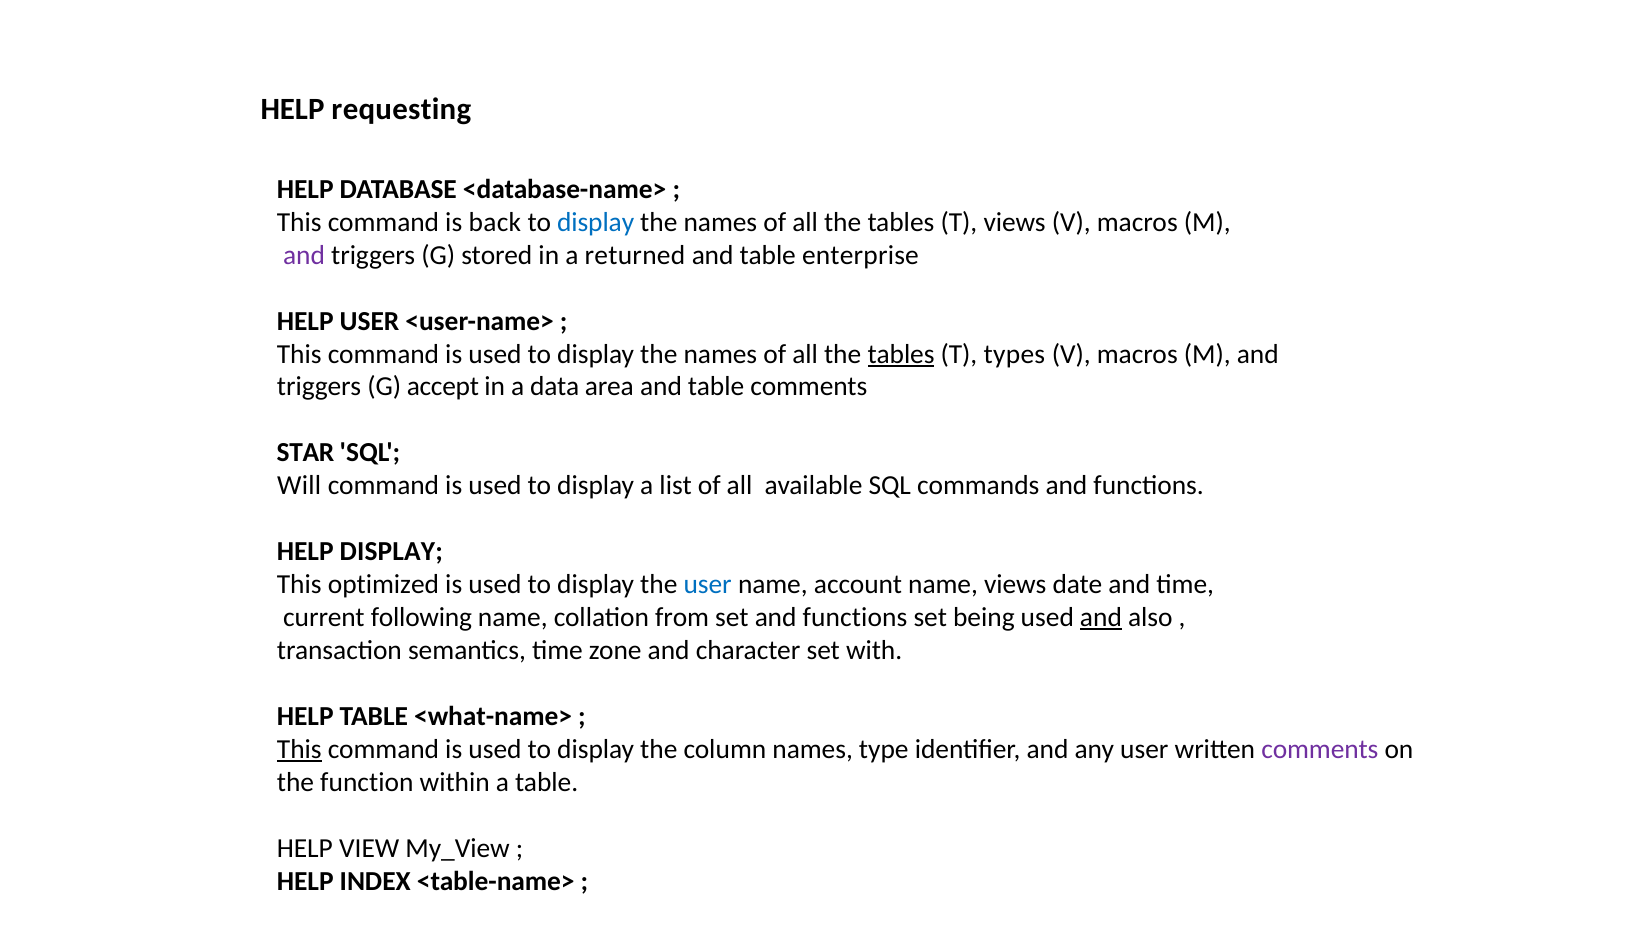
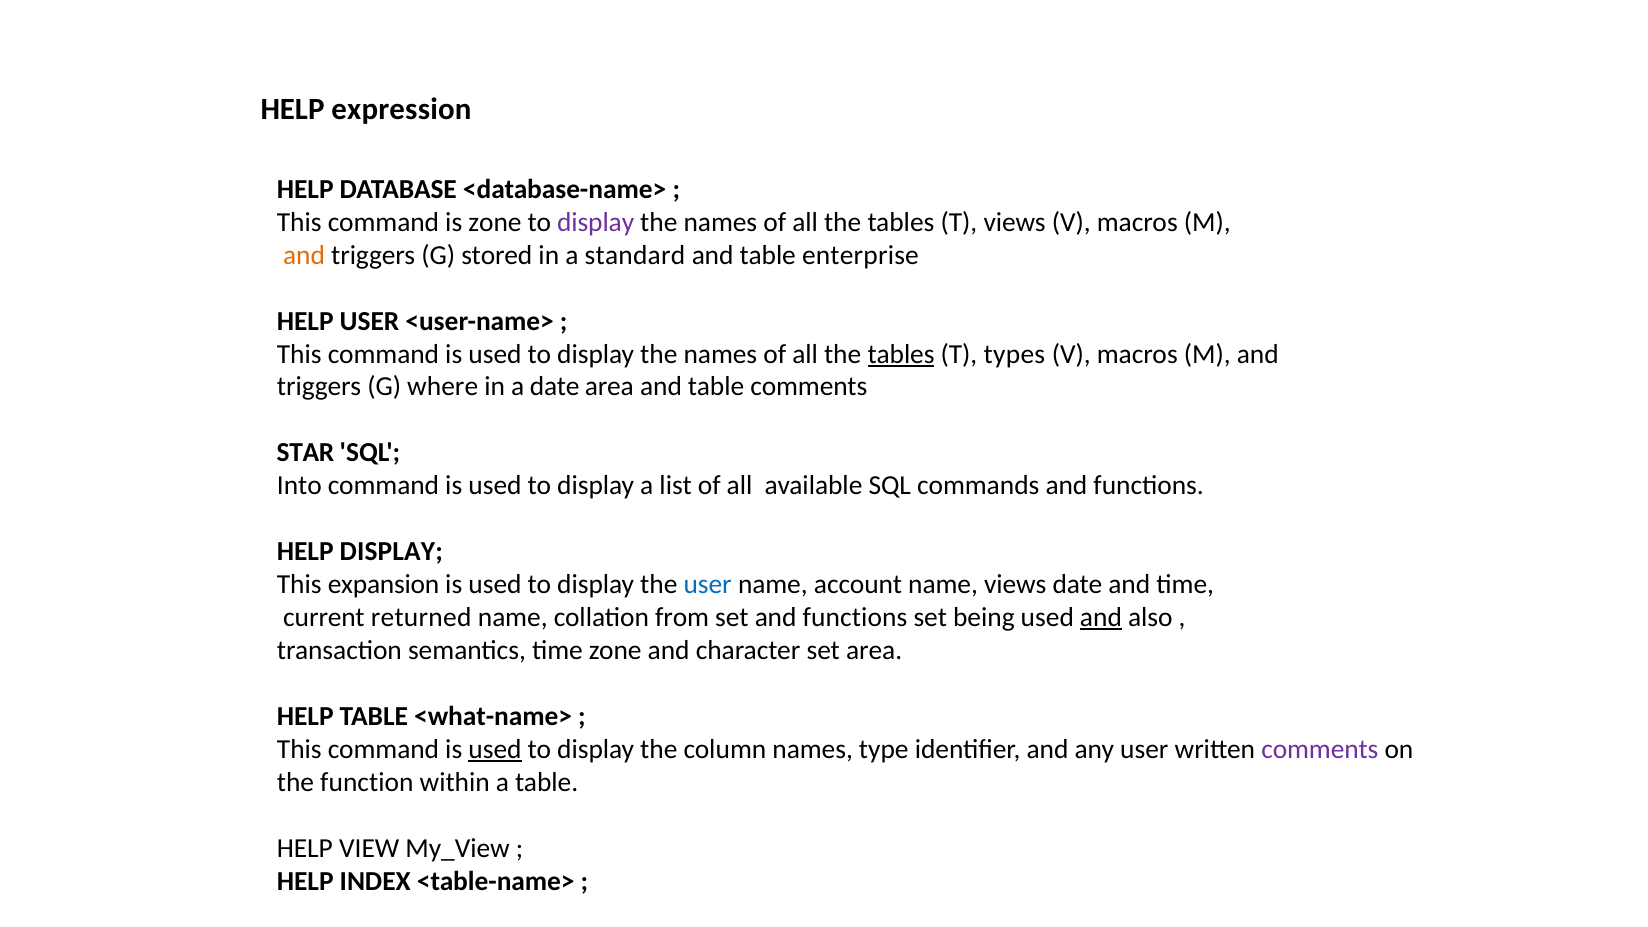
requesting: requesting -> expression
is back: back -> zone
display at (596, 222) colour: blue -> purple
and at (304, 255) colour: purple -> orange
returned: returned -> standard
accept: accept -> where
a data: data -> date
Will: Will -> Into
optimized: optimized -> expansion
following: following -> returned
set with: with -> area
This at (299, 749) underline: present -> none
used at (495, 749) underline: none -> present
